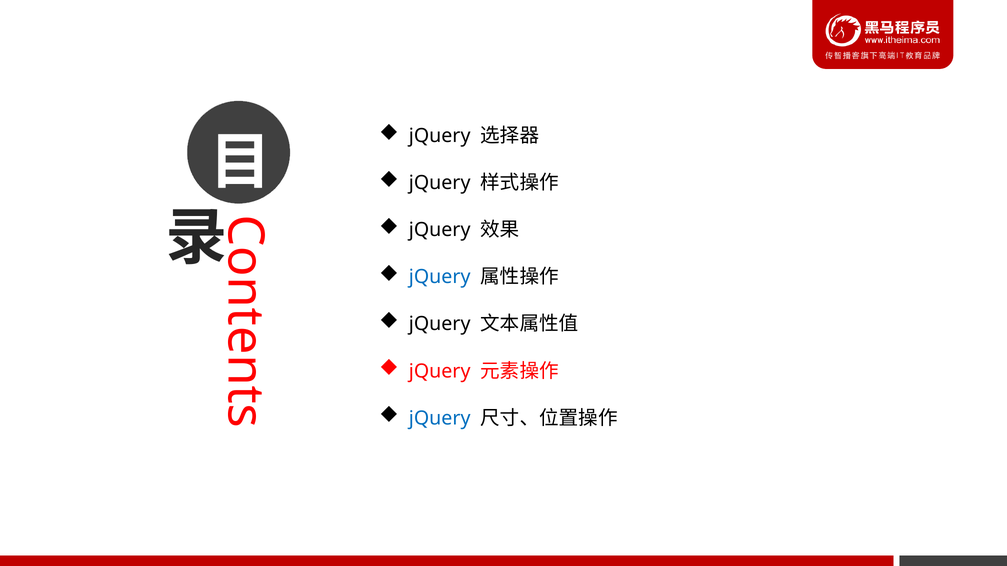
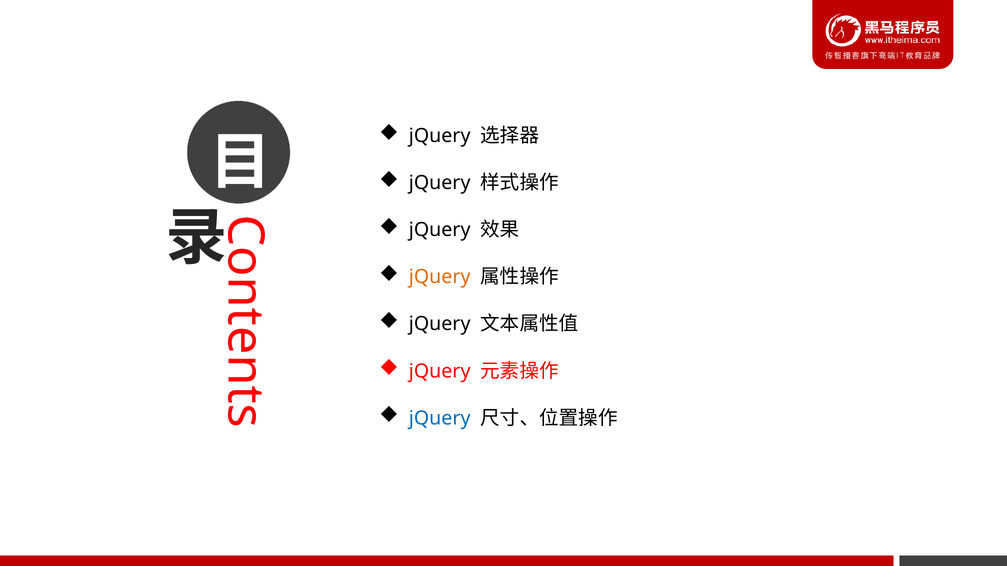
jQuery at (440, 277) colour: blue -> orange
